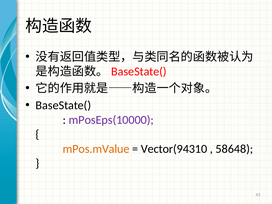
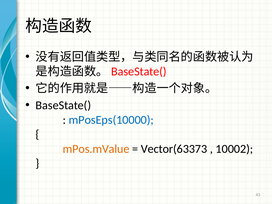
mPosEps(10000 colour: purple -> blue
Vector(94310: Vector(94310 -> Vector(63373
58648: 58648 -> 10002
